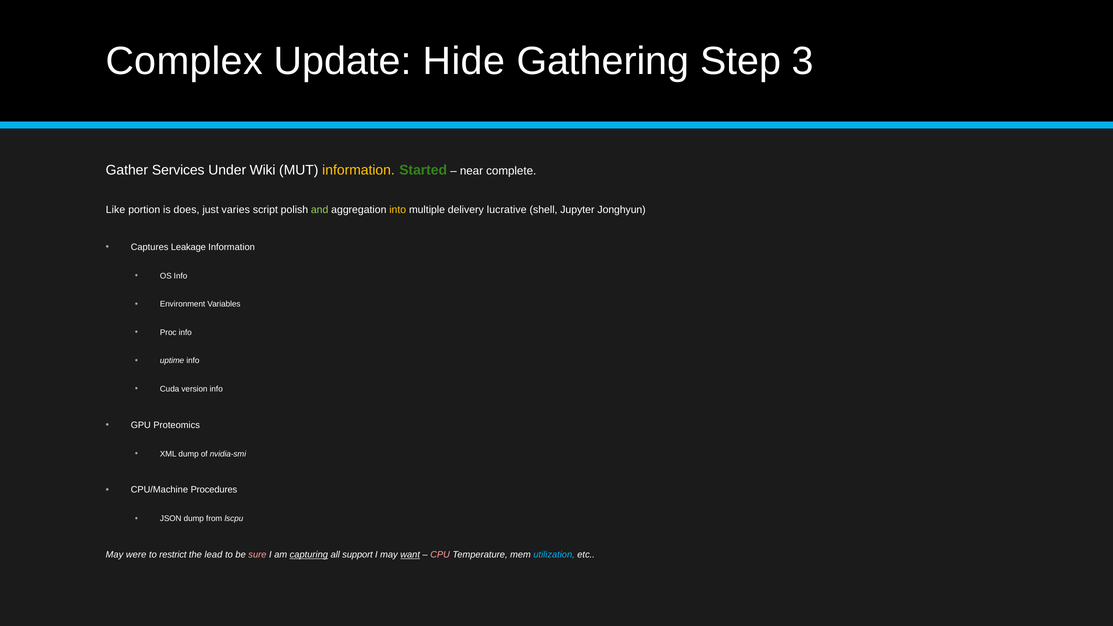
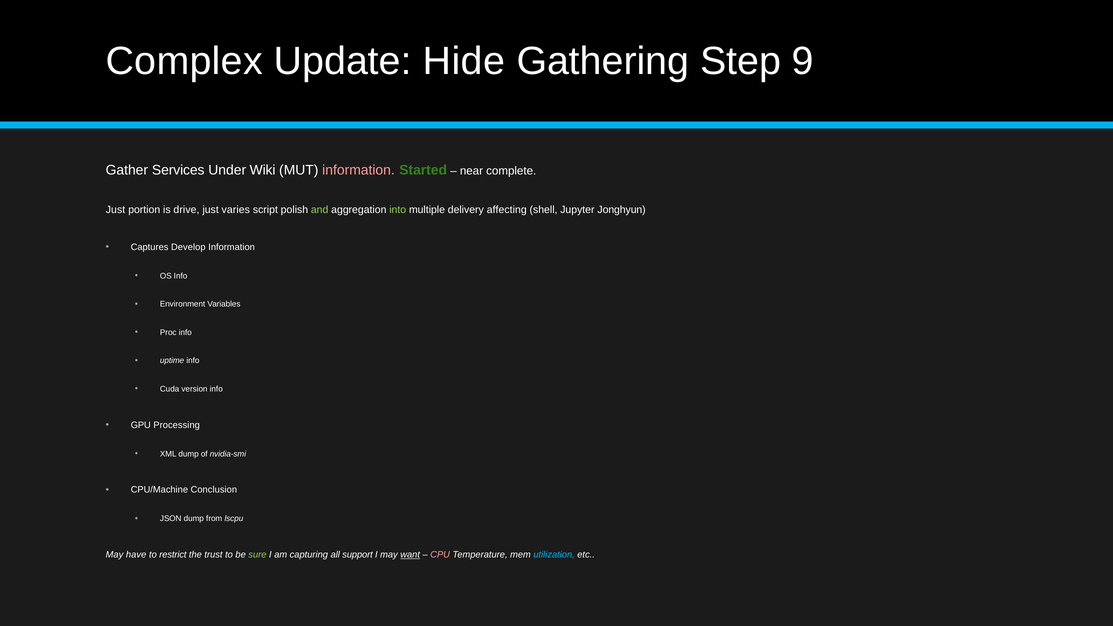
3: 3 -> 9
information at (359, 170) colour: yellow -> pink
Like at (116, 210): Like -> Just
does: does -> drive
into colour: yellow -> light green
lucrative: lucrative -> affecting
Leakage: Leakage -> Develop
Proteomics: Proteomics -> Processing
Procedures: Procedures -> Conclusion
were: were -> have
lead: lead -> trust
sure colour: pink -> light green
capturing underline: present -> none
